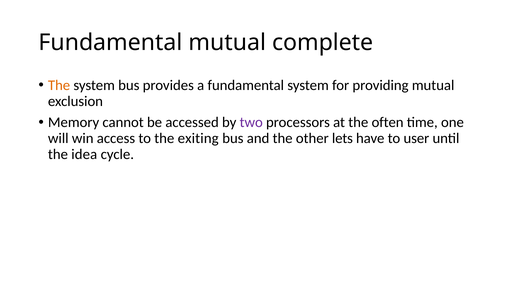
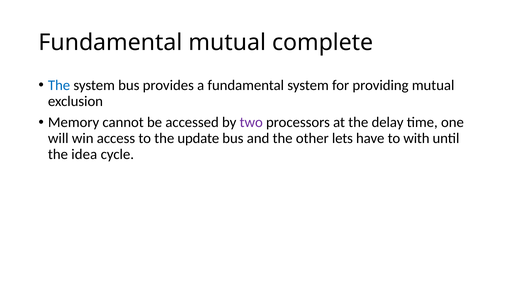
The at (59, 85) colour: orange -> blue
often: often -> delay
exiting: exiting -> update
user: user -> with
